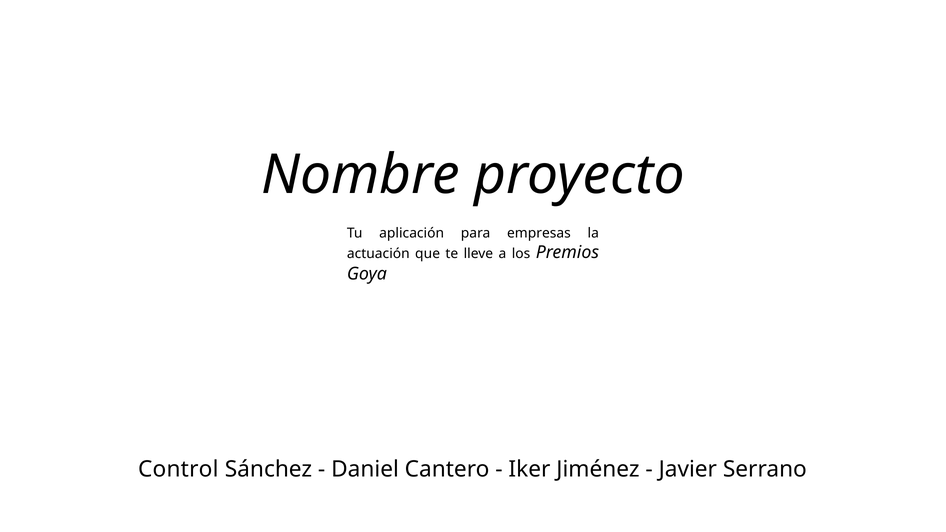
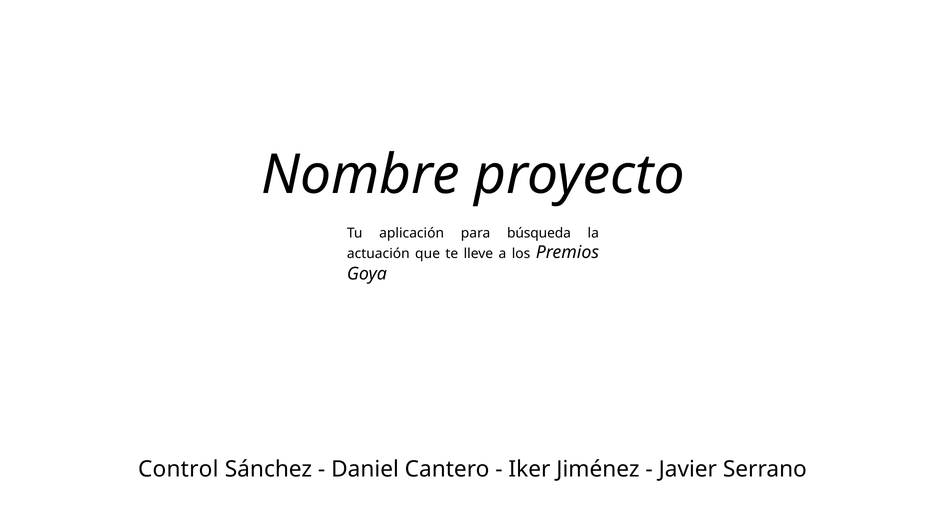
empresas: empresas -> búsqueda
